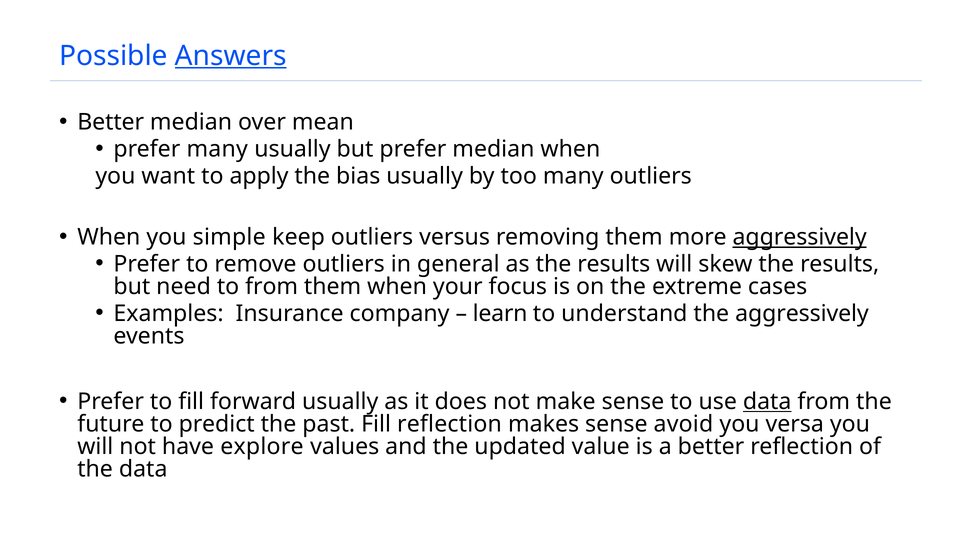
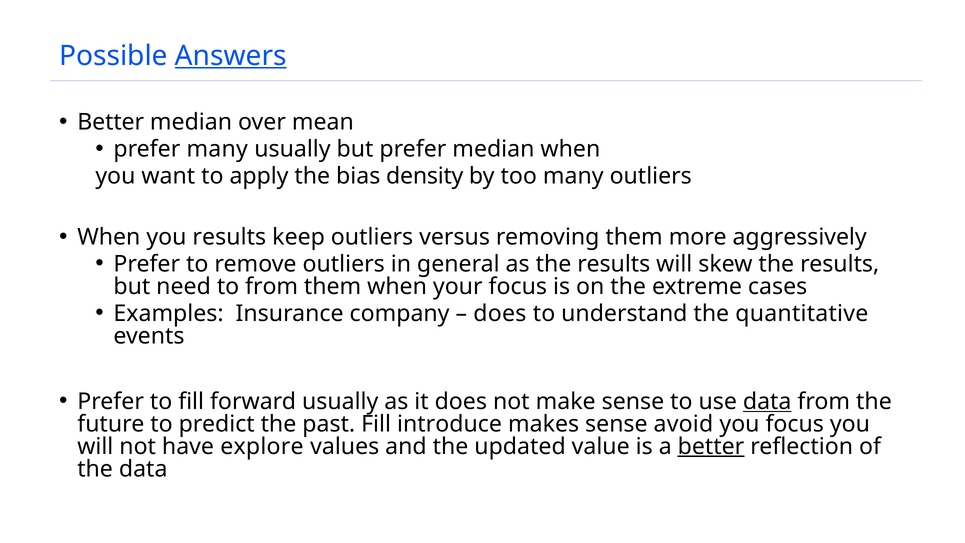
bias usually: usually -> density
you simple: simple -> results
aggressively at (800, 237) underline: present -> none
learn at (500, 313): learn -> does
the aggressively: aggressively -> quantitative
Fill reflection: reflection -> introduce
you versa: versa -> focus
better at (711, 446) underline: none -> present
